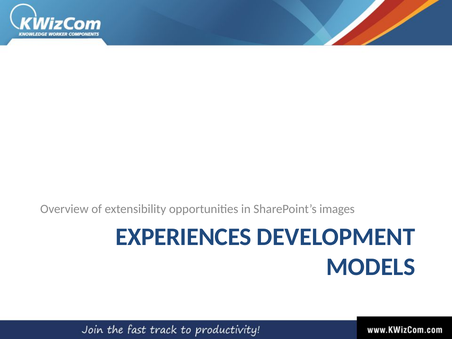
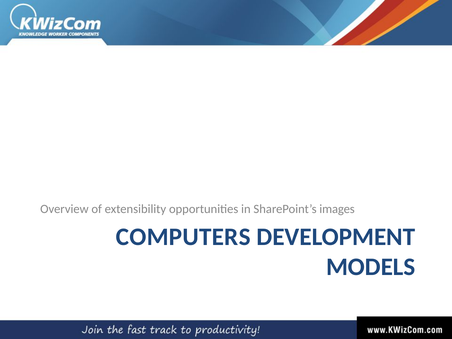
EXPERIENCES: EXPERIENCES -> COMPUTERS
